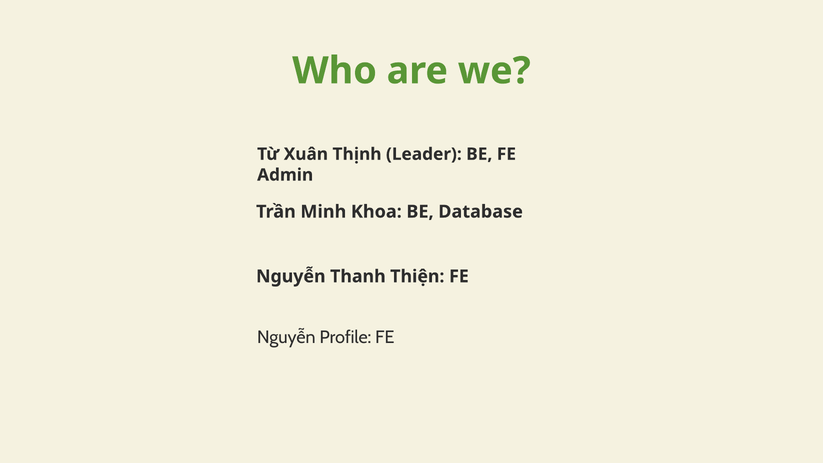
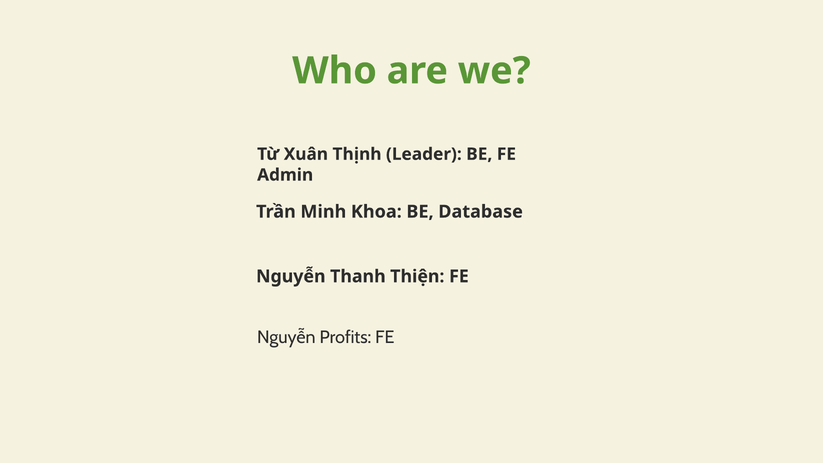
Profile: Profile -> Profits
